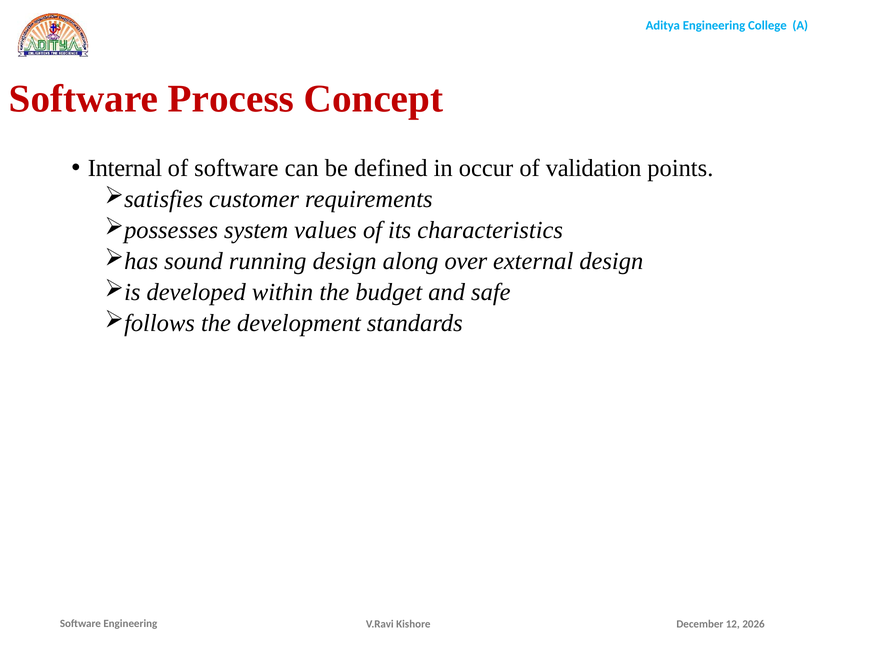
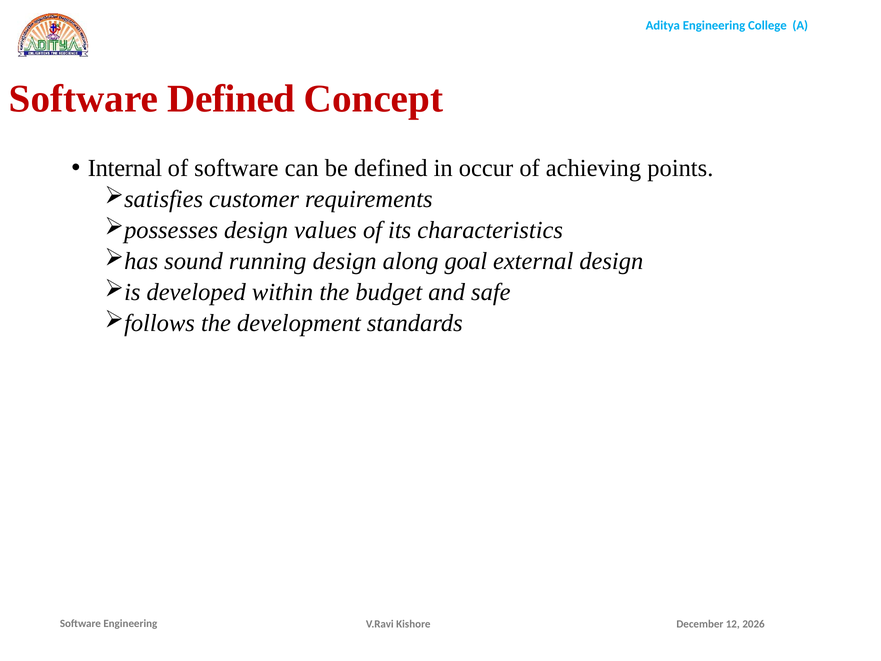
Software Process: Process -> Defined
validation: validation -> achieving
system at (256, 230): system -> design
over: over -> goal
